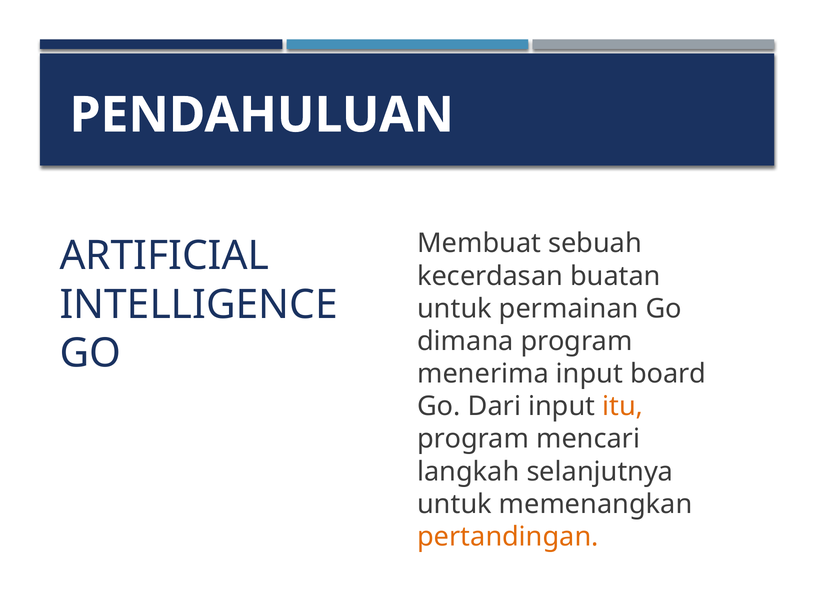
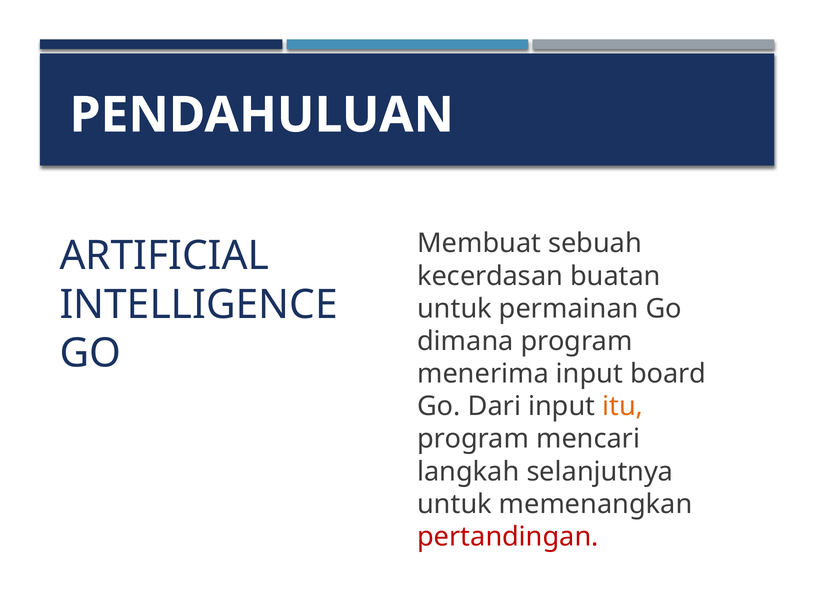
pertandingan colour: orange -> red
